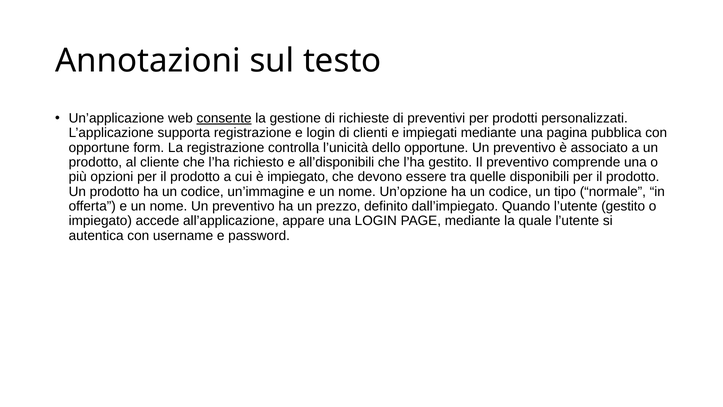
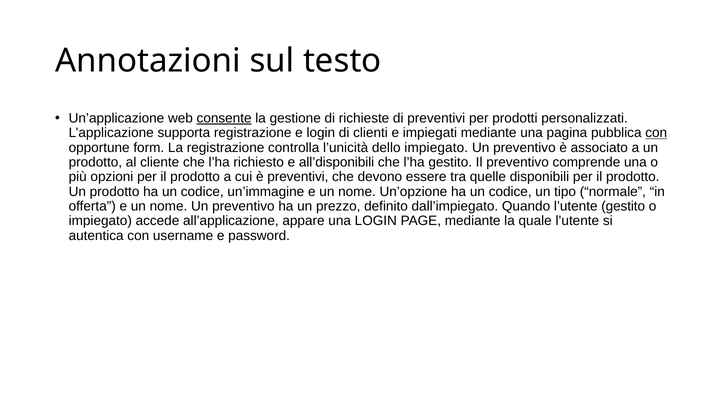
con at (656, 133) underline: none -> present
dello opportune: opportune -> impiegato
è impiegato: impiegato -> preventivi
